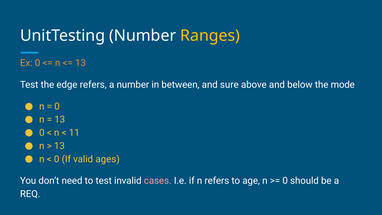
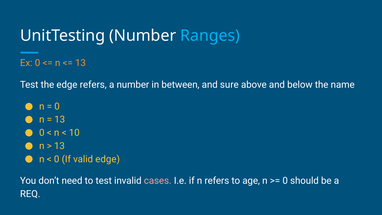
Ranges colour: yellow -> light blue
mode: mode -> name
11: 11 -> 10
valid ages: ages -> edge
